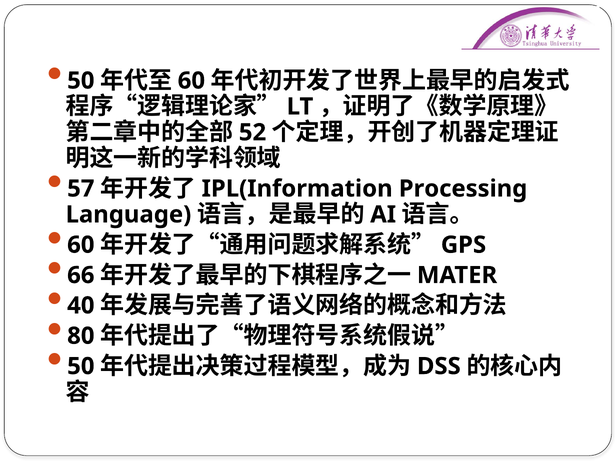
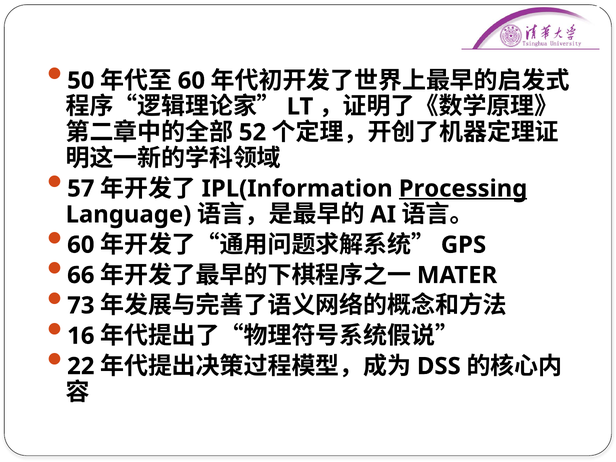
Processing underline: none -> present
40: 40 -> 73
80: 80 -> 16
50 at (81, 366): 50 -> 22
